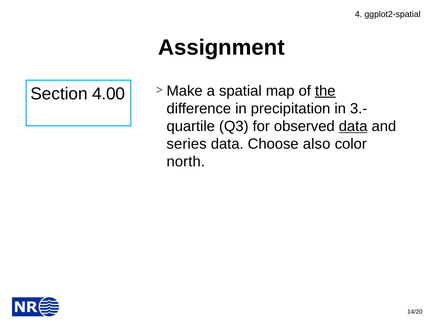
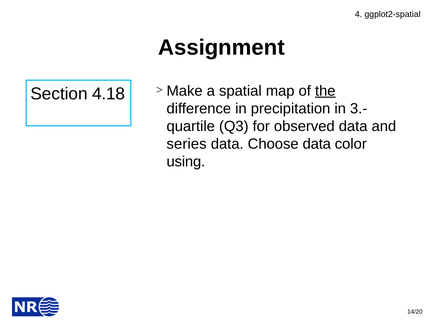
4.00: 4.00 -> 4.18
data at (353, 126) underline: present -> none
Choose also: also -> data
north: north -> using
